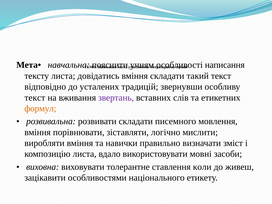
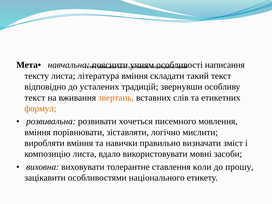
довідатись: довідатись -> література
звертань colour: purple -> orange
розвивати складати: складати -> хочеться
живеш: живеш -> прошу
